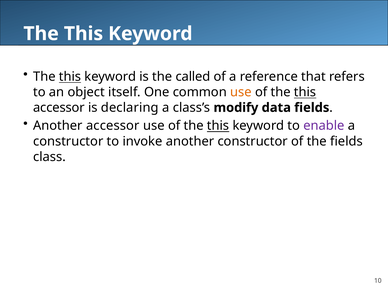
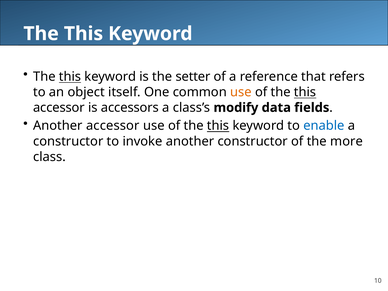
called: called -> setter
declaring: declaring -> accessors
enable colour: purple -> blue
the fields: fields -> more
